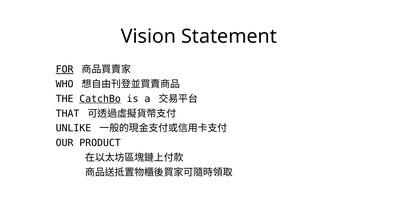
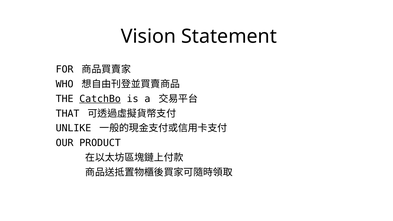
FOR underline: present -> none
